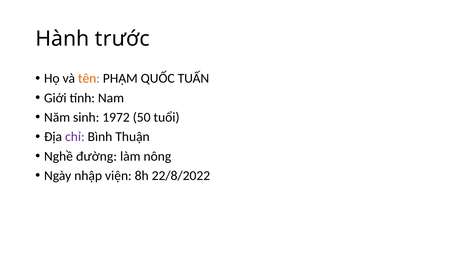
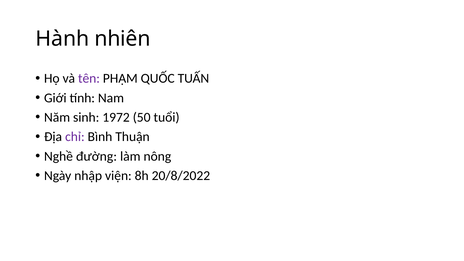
trước: trước -> nhiên
tên colour: orange -> purple
22/8/2022: 22/8/2022 -> 20/8/2022
